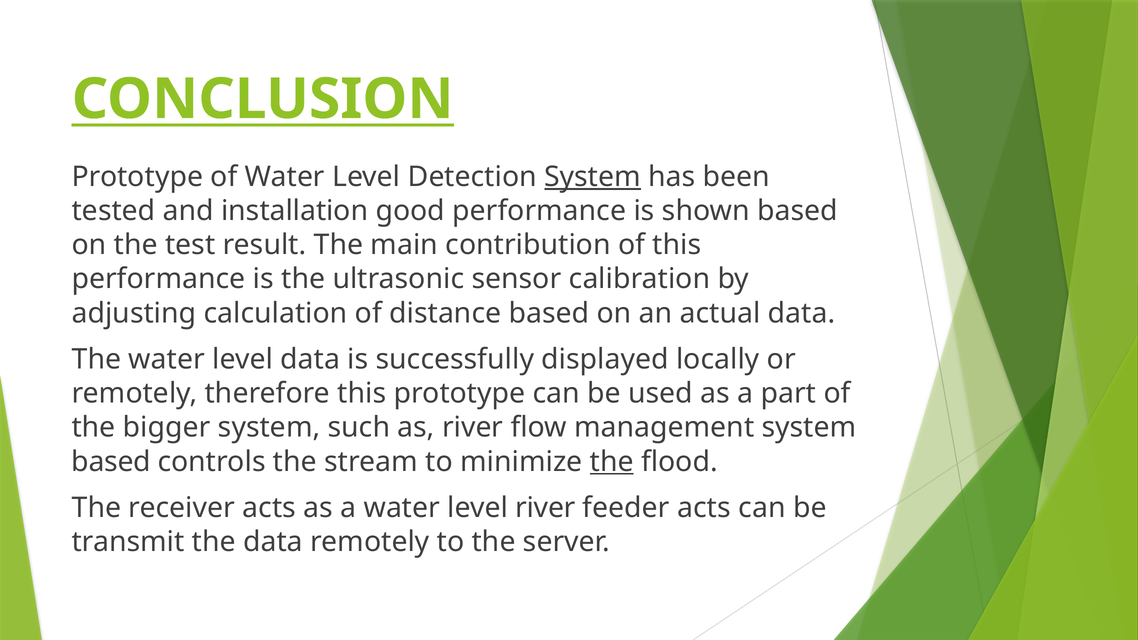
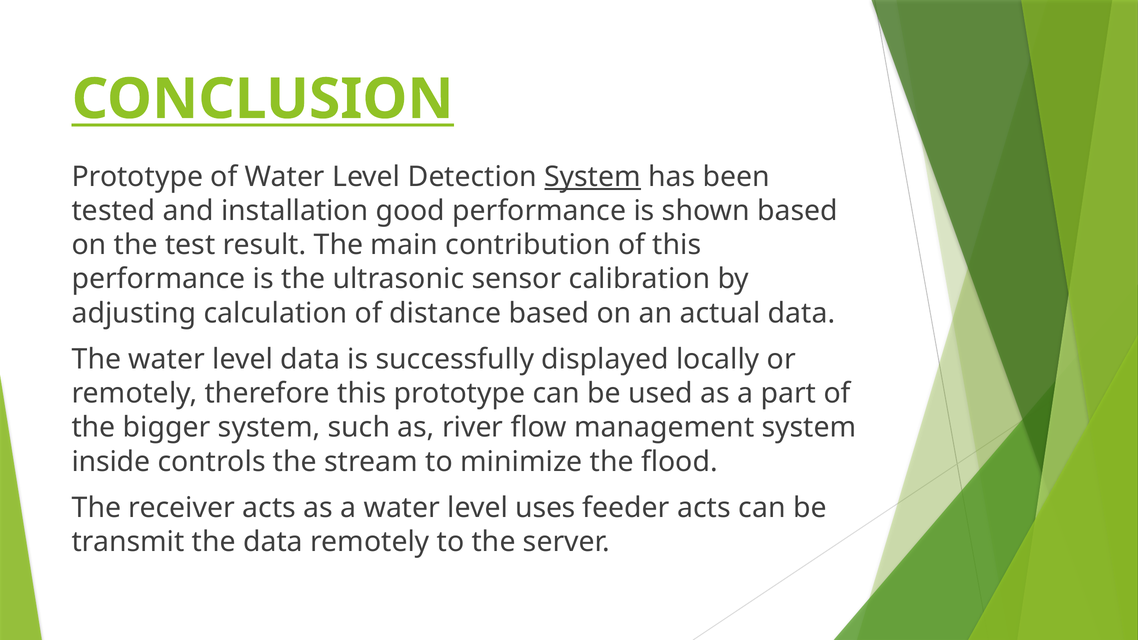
based at (111, 462): based -> inside
the at (612, 462) underline: present -> none
level river: river -> uses
